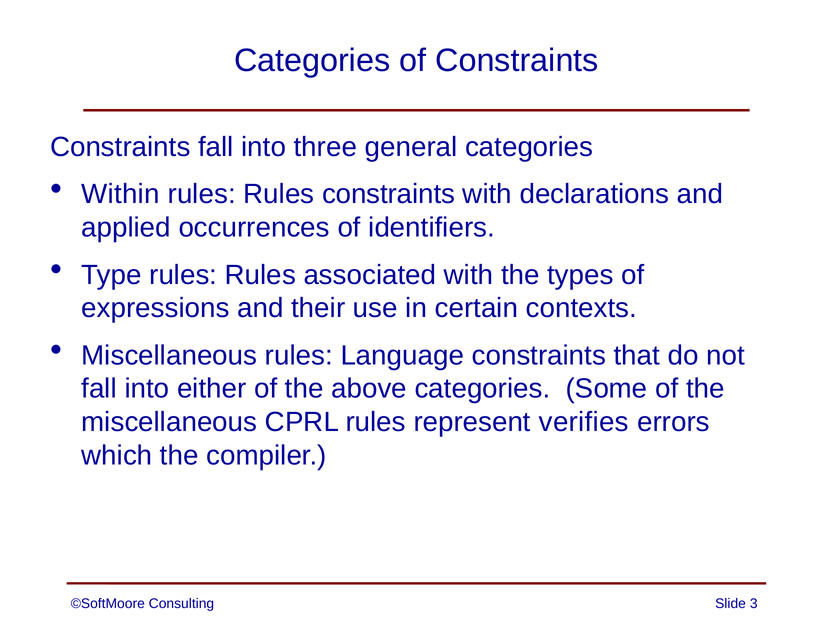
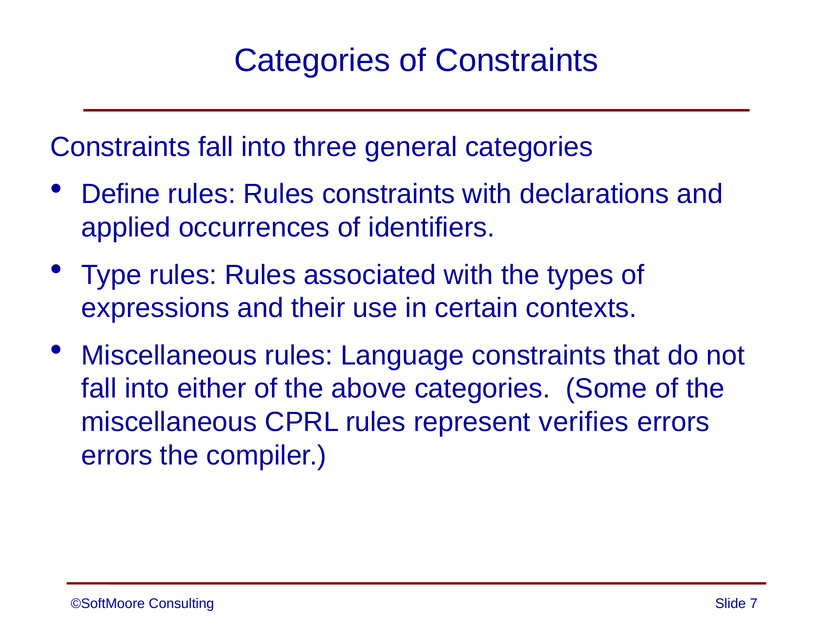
Within: Within -> Define
which at (117, 455): which -> errors
3: 3 -> 7
